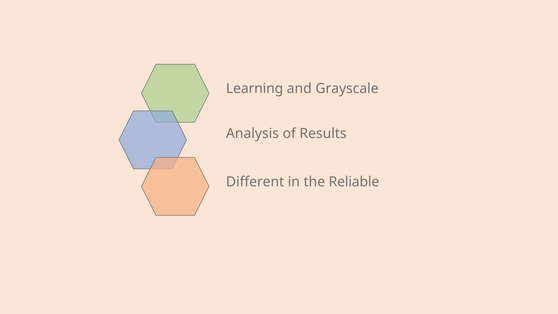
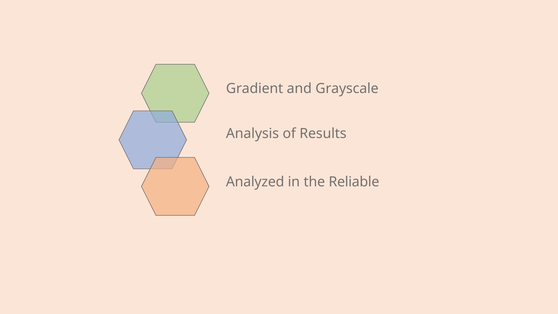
Learning: Learning -> Gradient
Different: Different -> Analyzed
